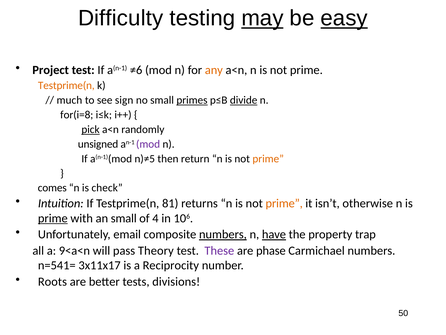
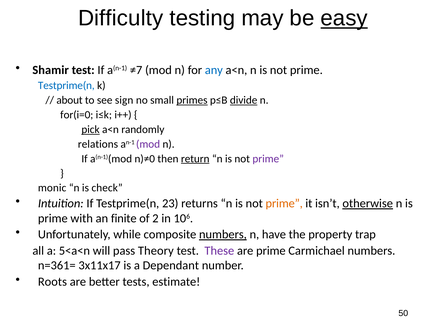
may underline: present -> none
Project: Project -> Shamir
≠6: ≠6 -> ≠7
any colour: orange -> blue
Testprime(n at (66, 85) colour: orange -> blue
much: much -> about
for(i=8: for(i=8 -> for(i=0
unsigned: unsigned -> relations
n)≠5: n)≠5 -> n)≠0
return underline: none -> present
prime at (268, 158) colour: orange -> purple
comes: comes -> monic
81: 81 -> 23
otherwise underline: none -> present
prime at (53, 218) underline: present -> none
an small: small -> finite
4: 4 -> 2
email: email -> while
have underline: present -> none
9<a<n: 9<a<n -> 5<a<n
are phase: phase -> prime
n=541=: n=541= -> n=361=
Reciprocity: Reciprocity -> Dependant
divisions: divisions -> estimate
